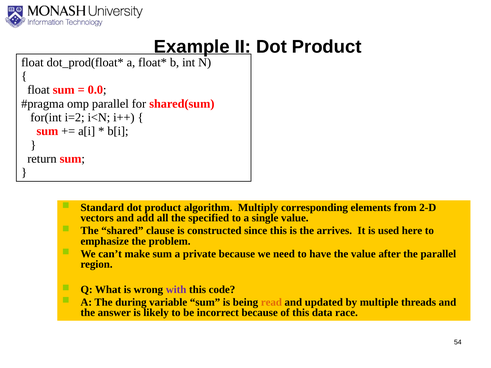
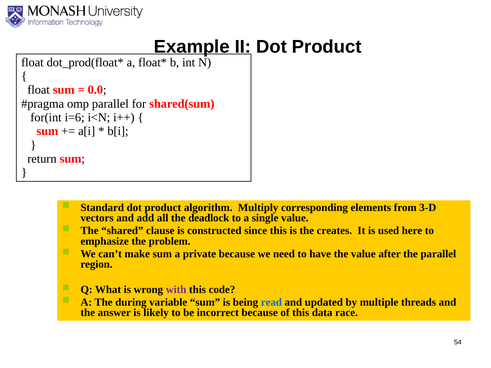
i=2: i=2 -> i=6
2-D: 2-D -> 3-D
specified: specified -> deadlock
arrives: arrives -> creates
read colour: orange -> blue
